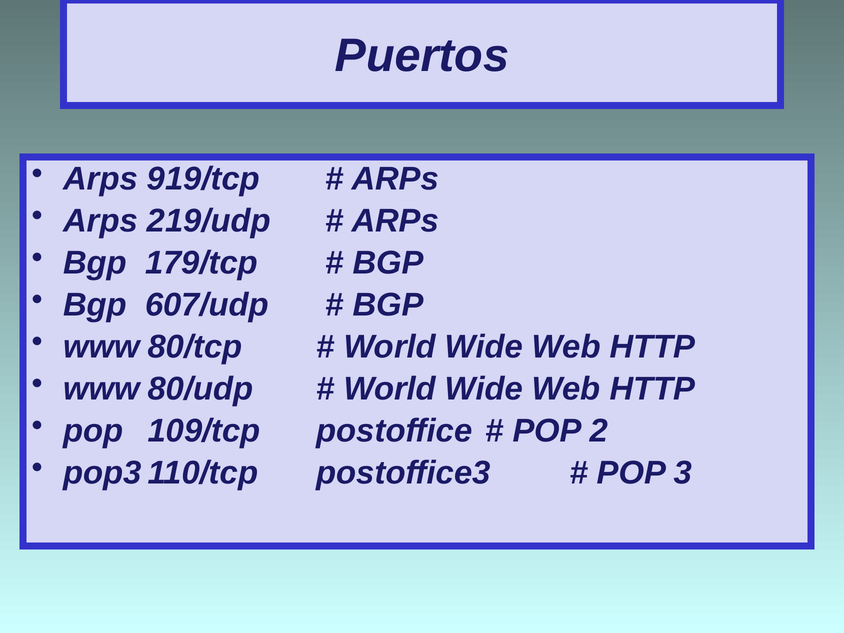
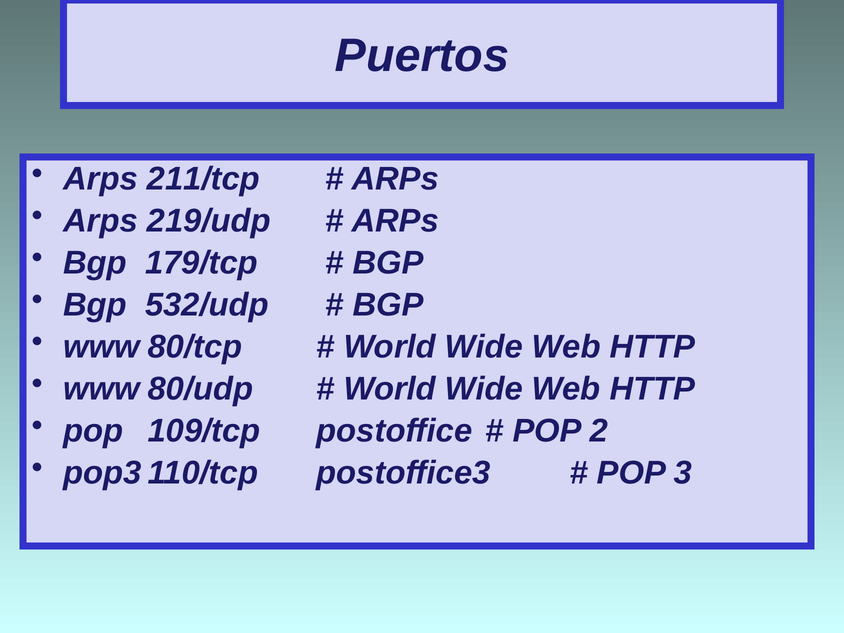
919/tcp: 919/tcp -> 211/tcp
607/udp: 607/udp -> 532/udp
